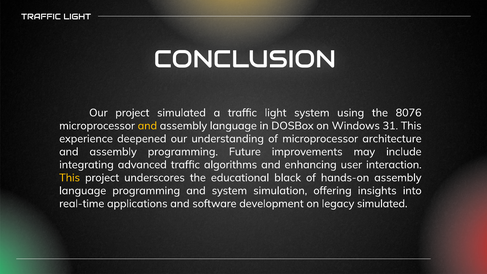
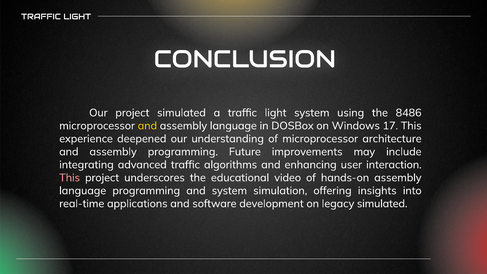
8076: 8076 -> 8486
31: 31 -> 17
This at (70, 178) colour: yellow -> pink
black: black -> video
